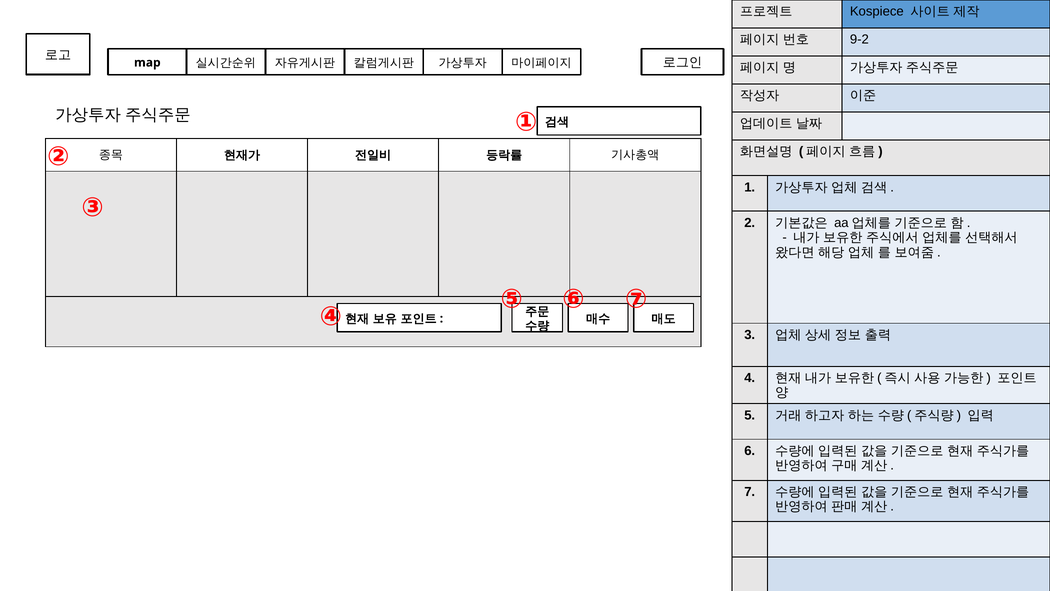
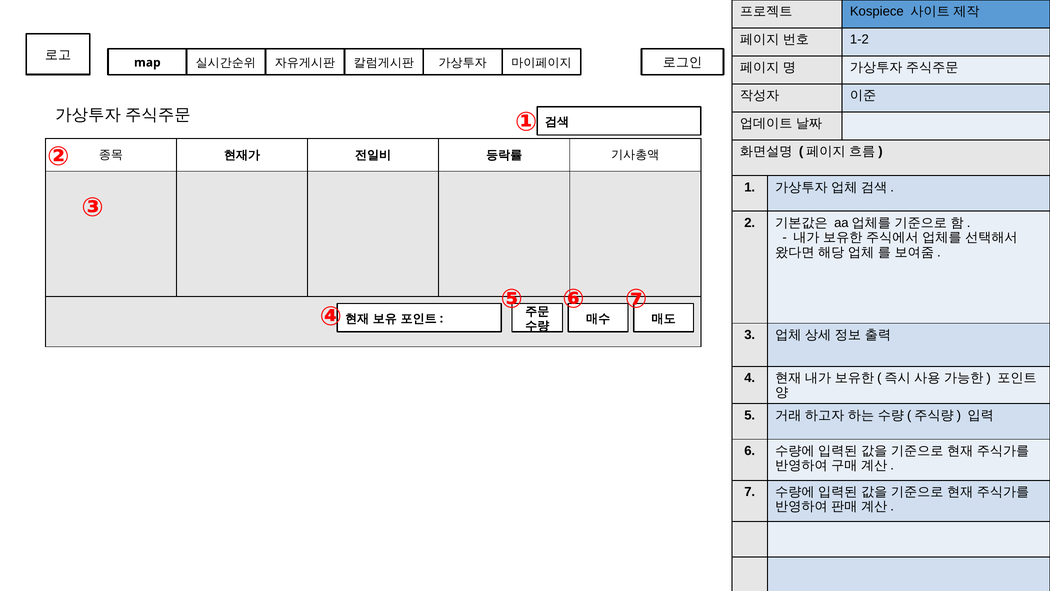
9-2: 9-2 -> 1-2
